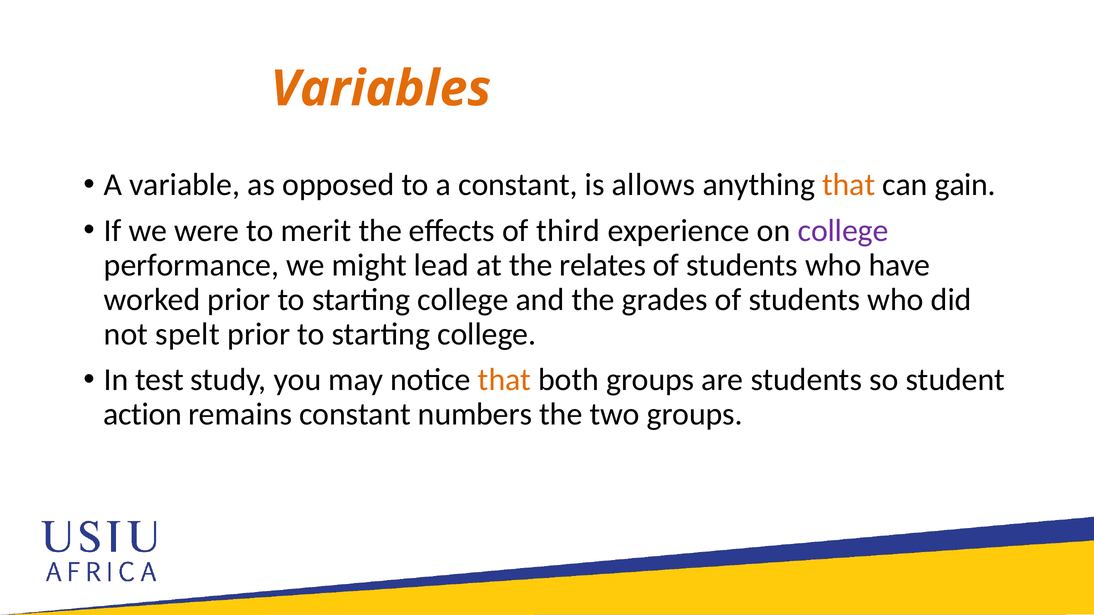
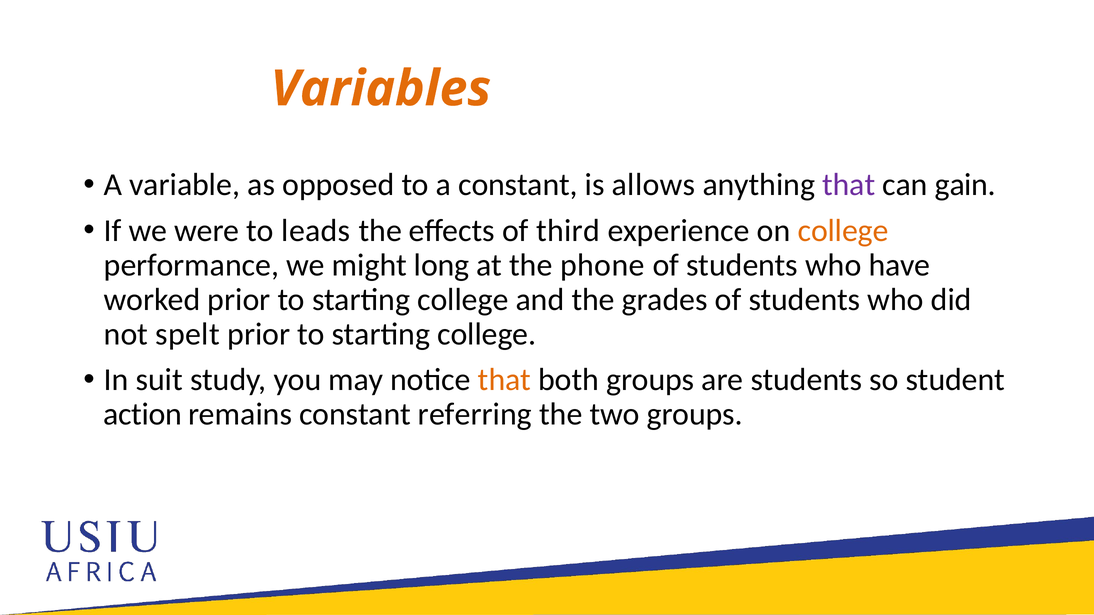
that at (849, 185) colour: orange -> purple
merit: merit -> leads
college at (843, 231) colour: purple -> orange
lead: lead -> long
relates: relates -> phone
test: test -> suit
numbers: numbers -> referring
